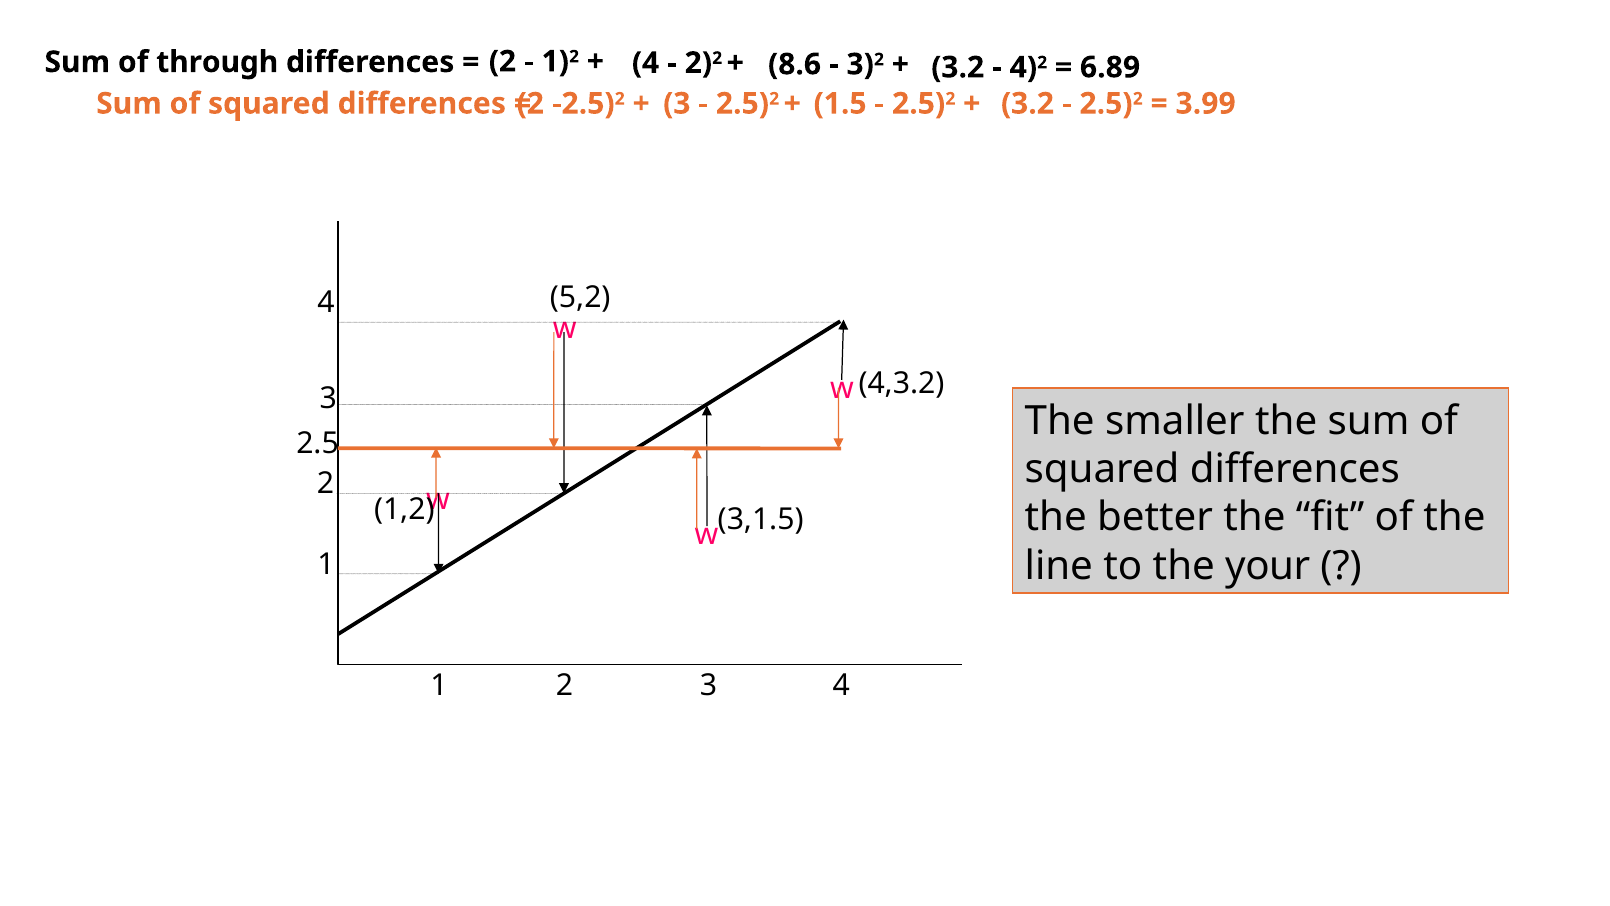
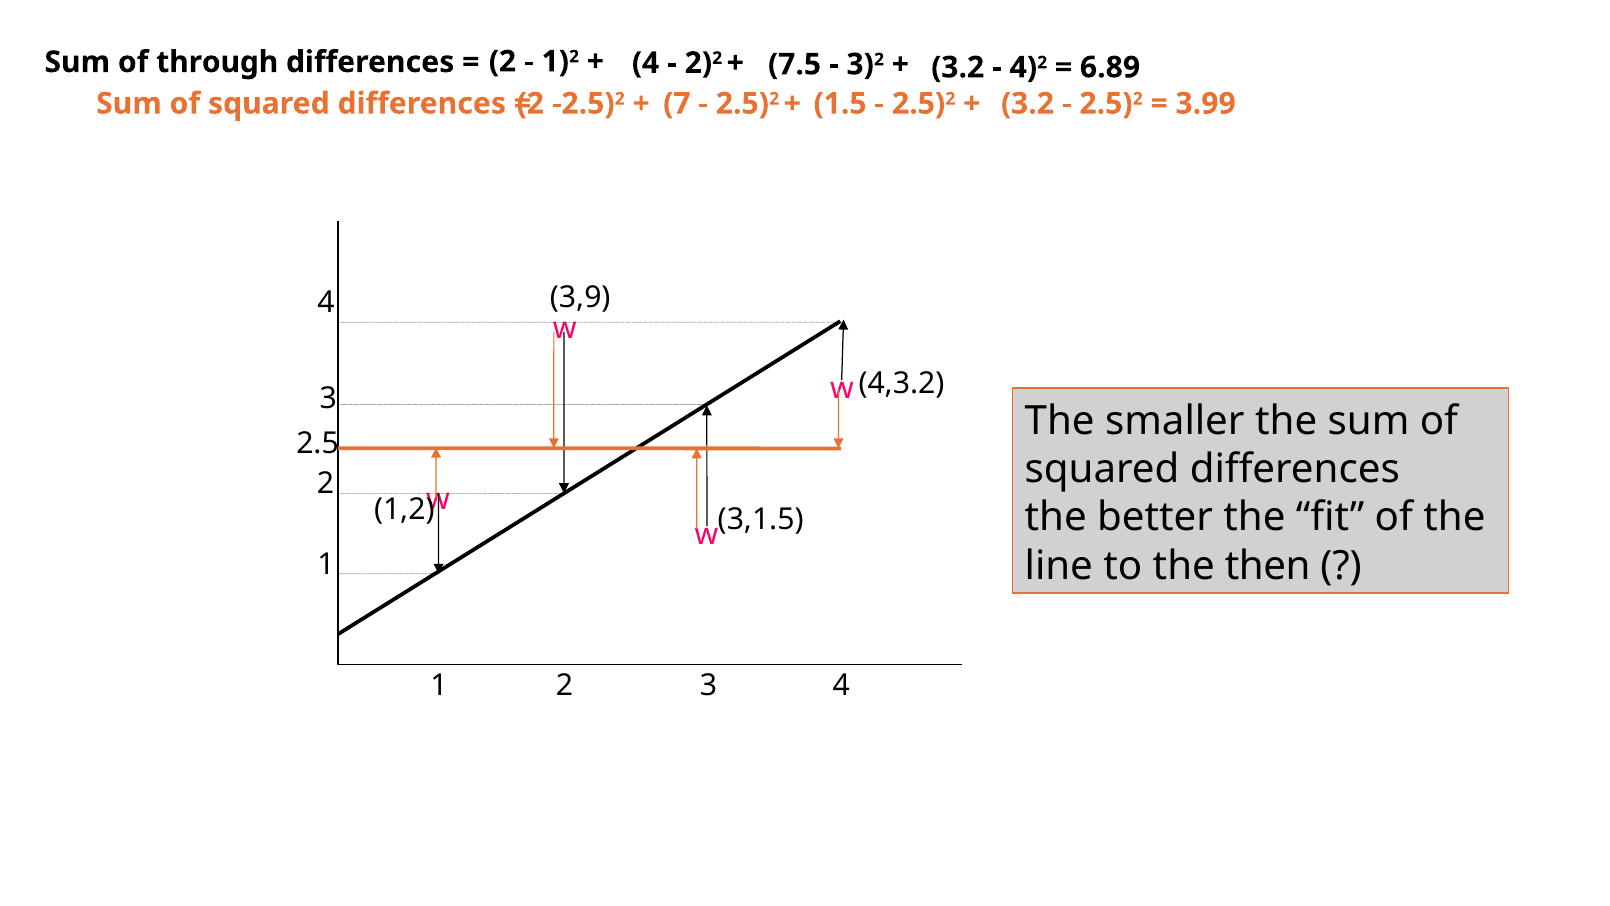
8.6: 8.6 -> 7.5
3 at (677, 104): 3 -> 7
5,2: 5,2 -> 3,9
your: your -> then
